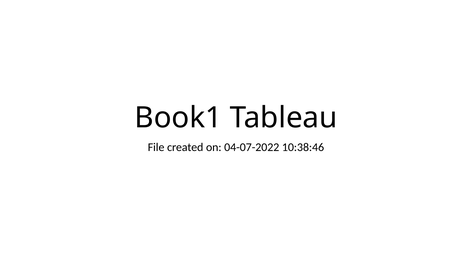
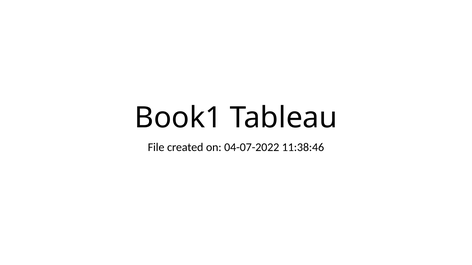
10:38:46: 10:38:46 -> 11:38:46
